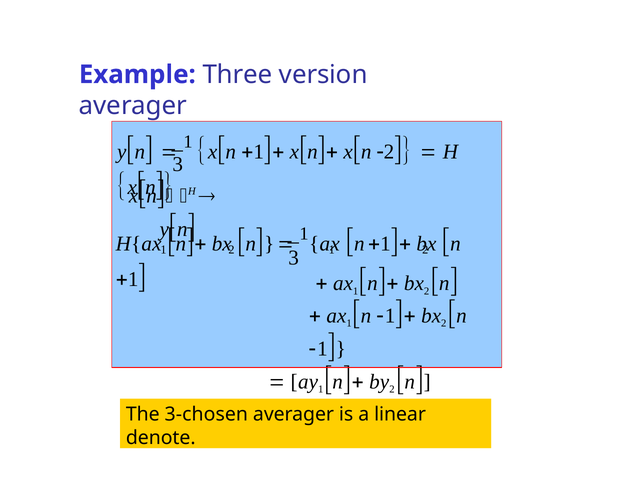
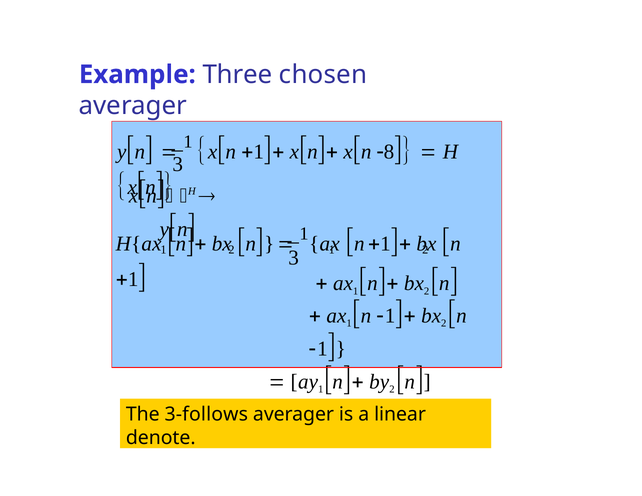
version: version -> chosen
2 at (389, 152): 2 -> 8
3-chosen: 3-chosen -> 3-follows
